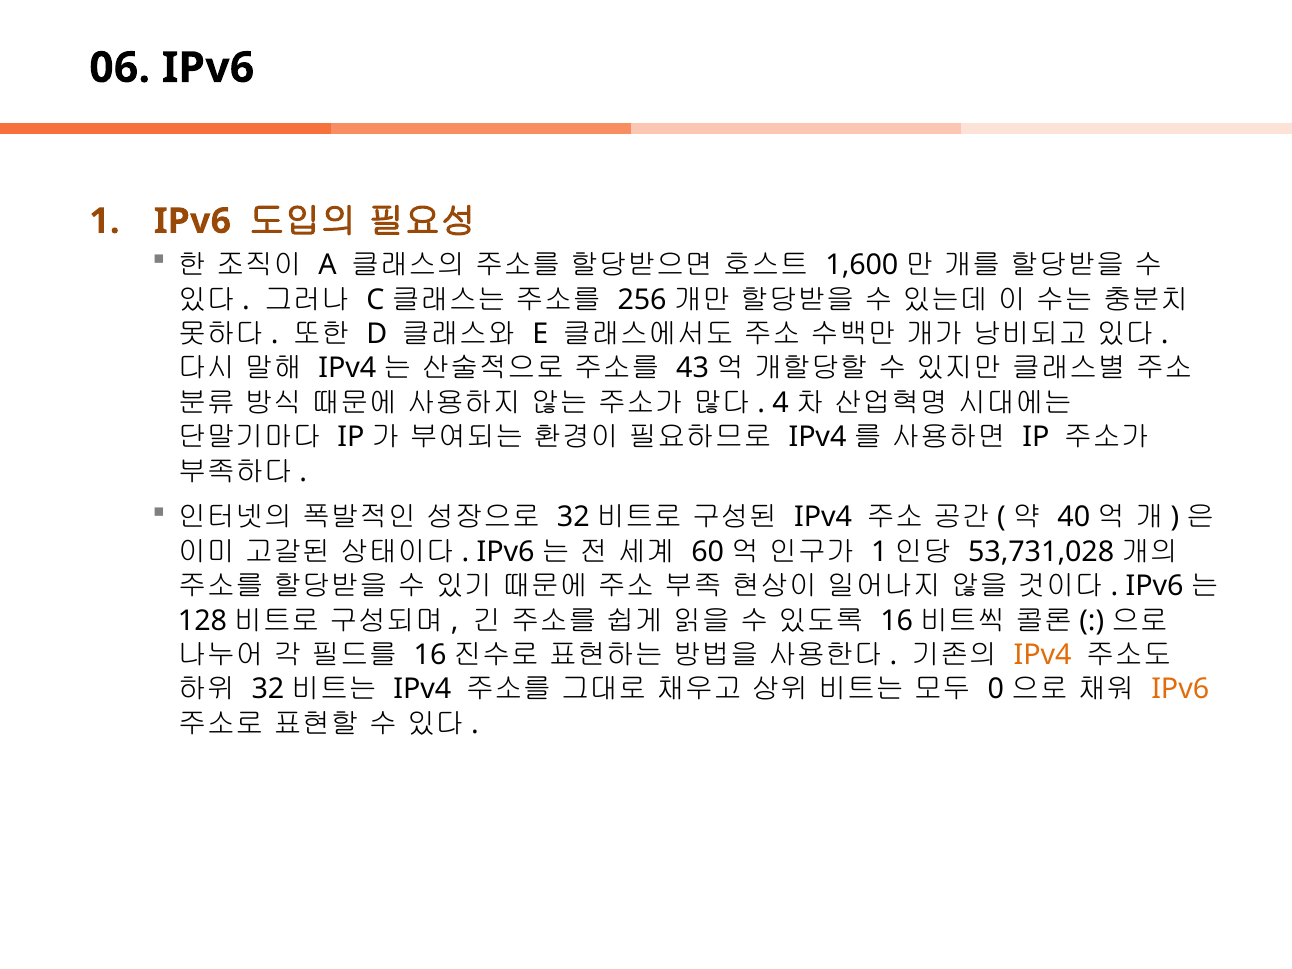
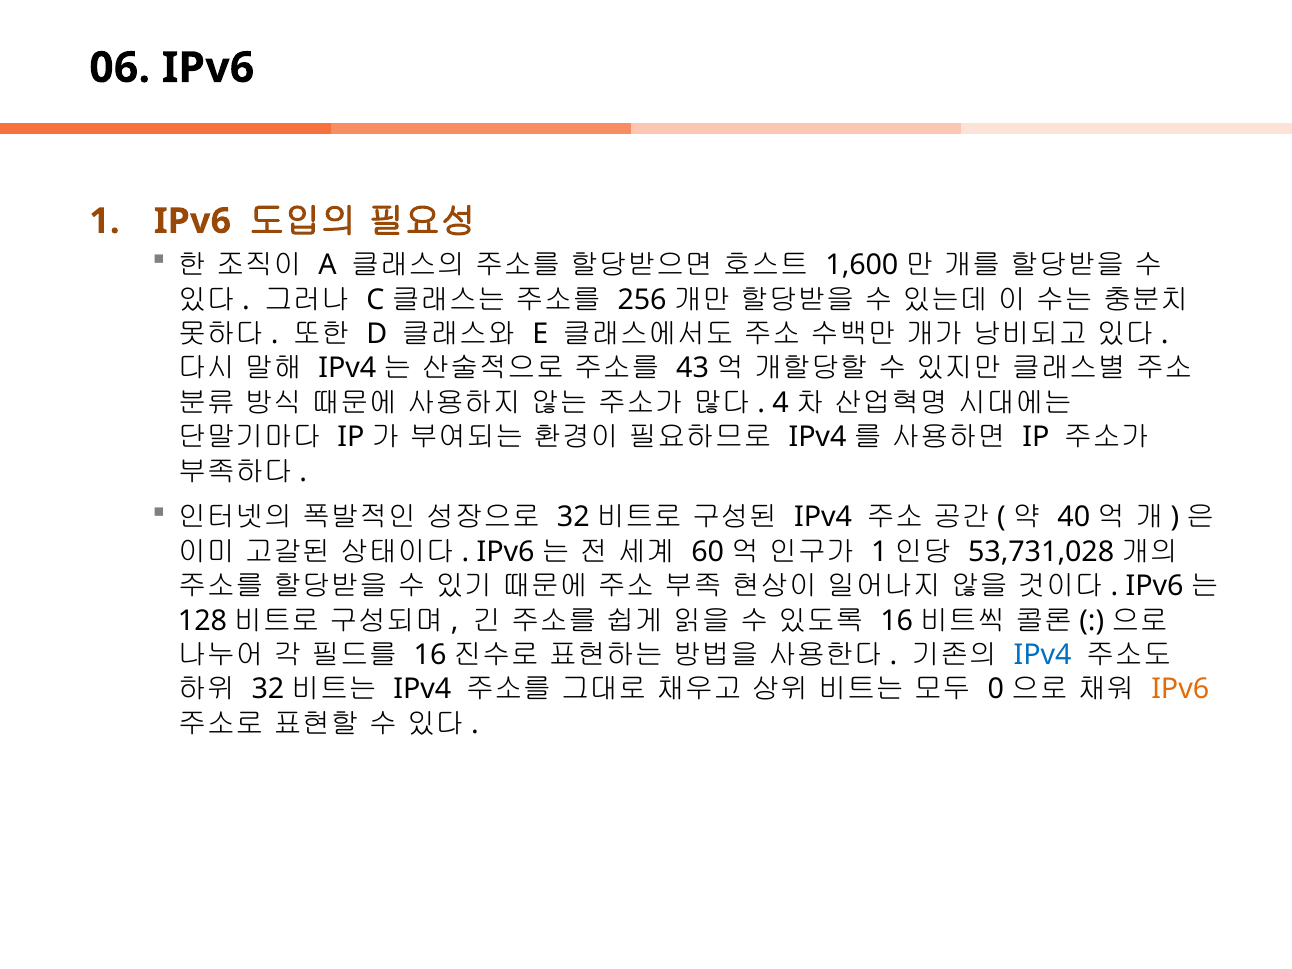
IPv4 at (1043, 655) colour: orange -> blue
